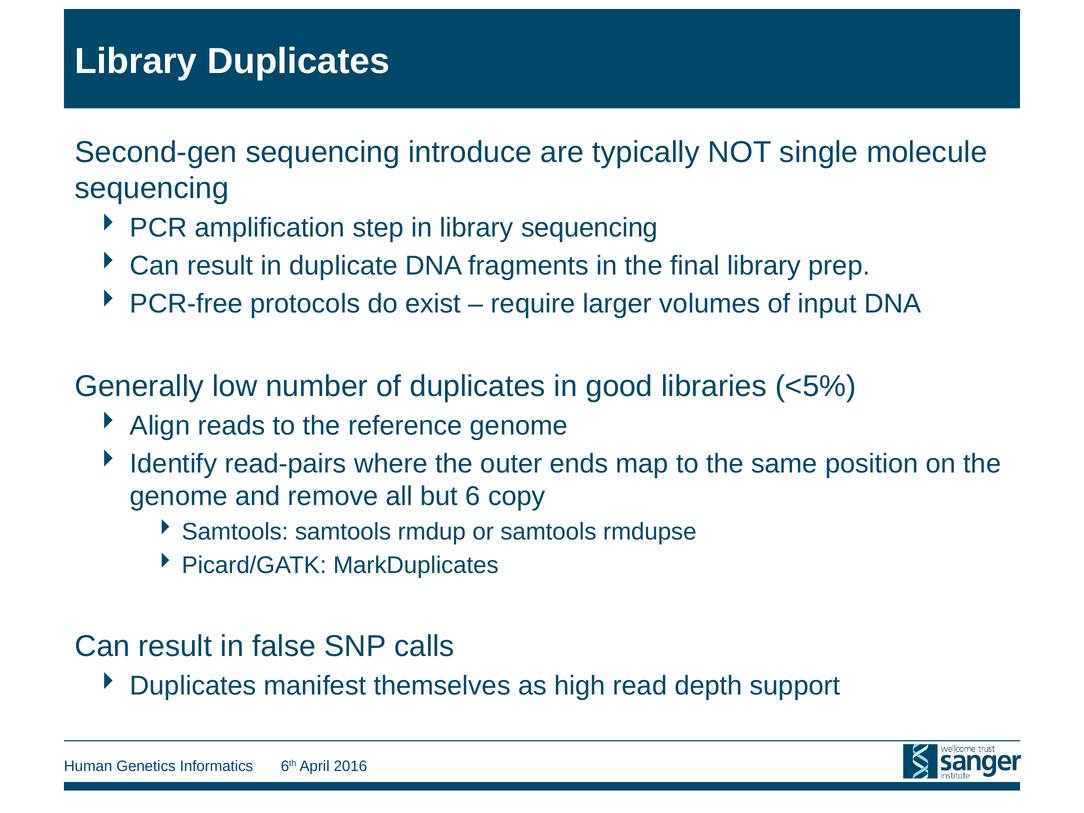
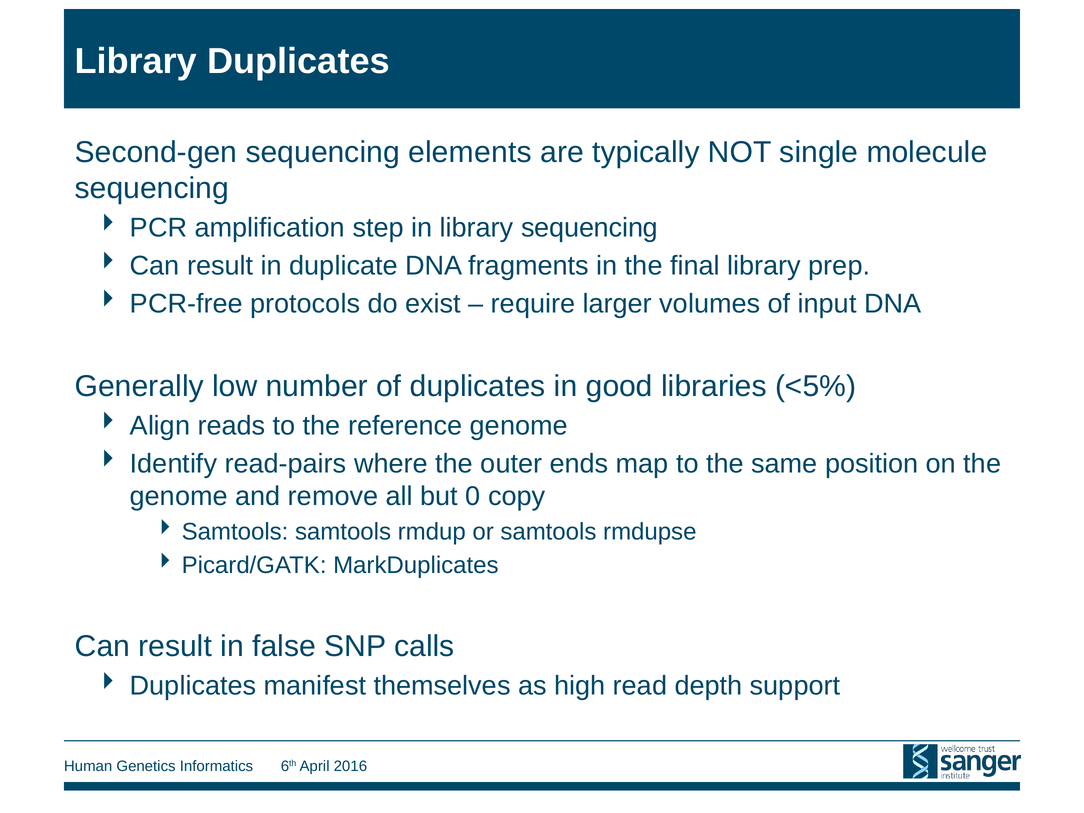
introduce: introduce -> elements
6: 6 -> 0
